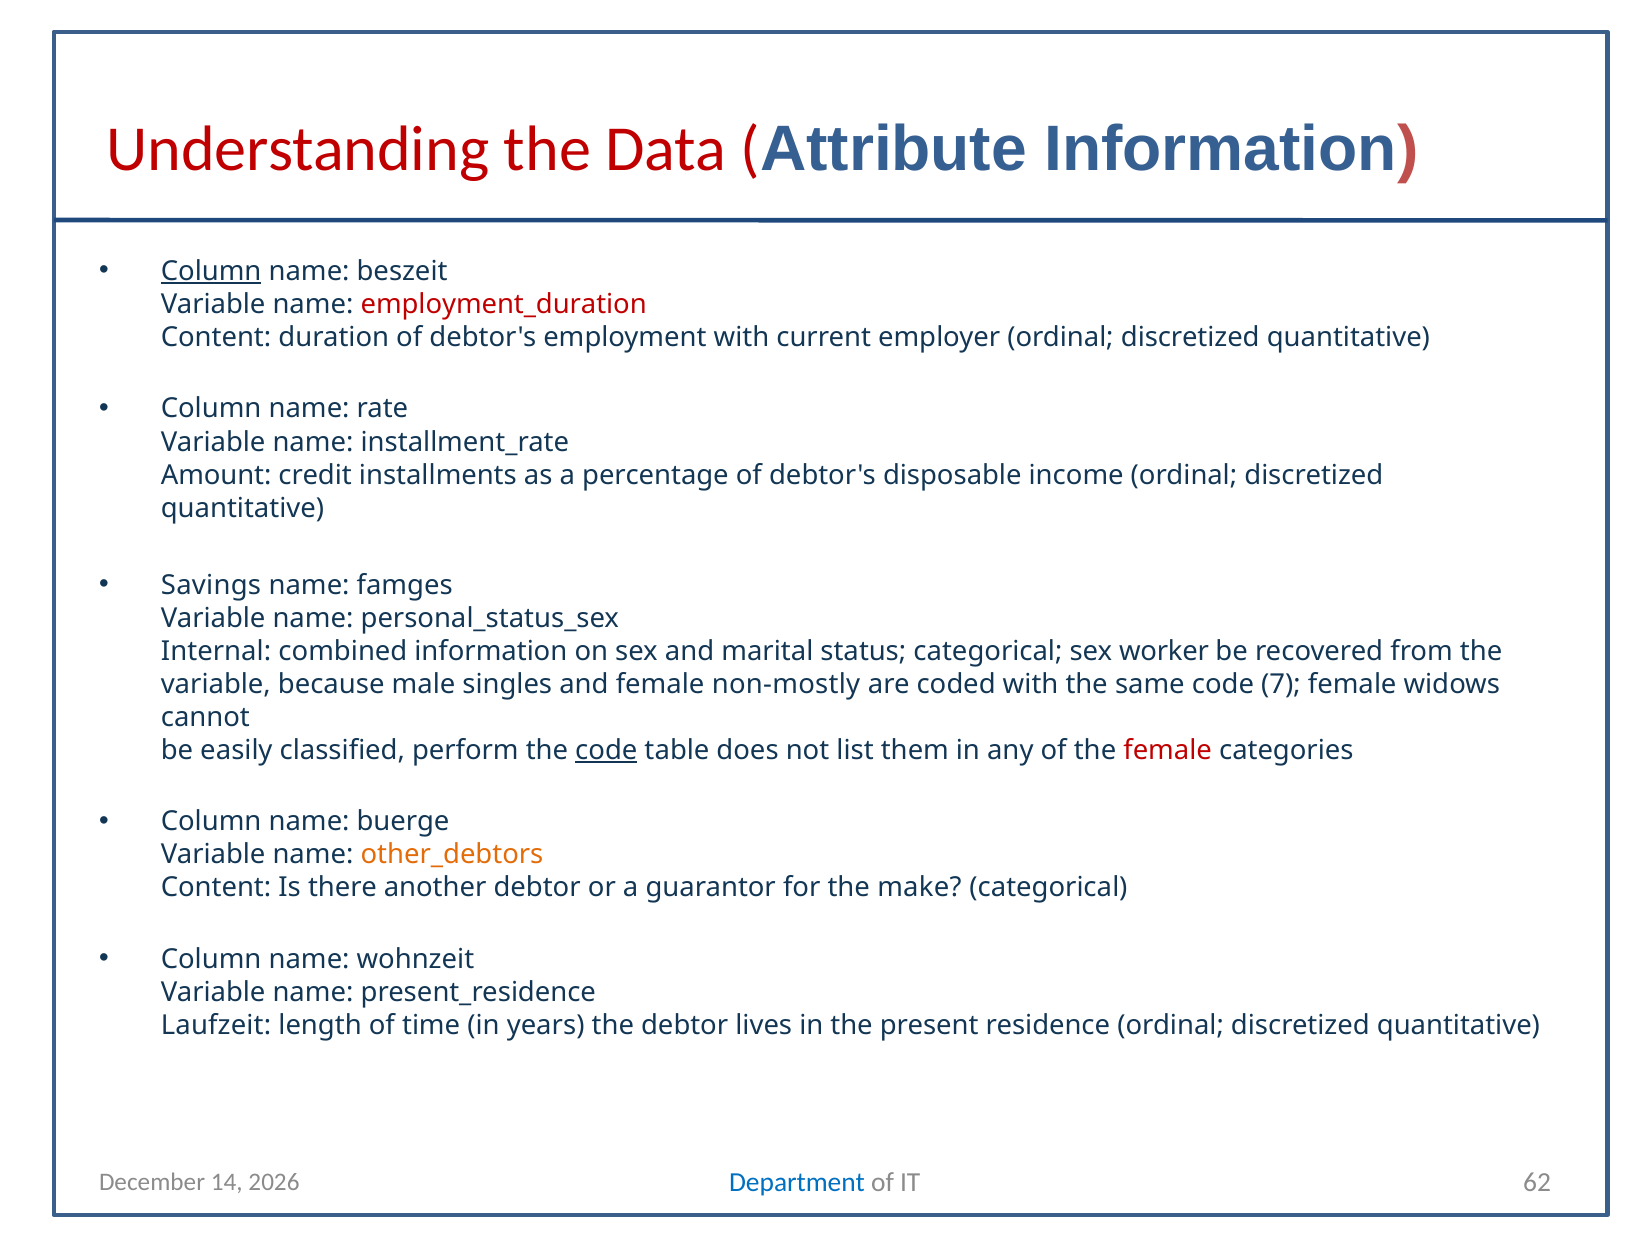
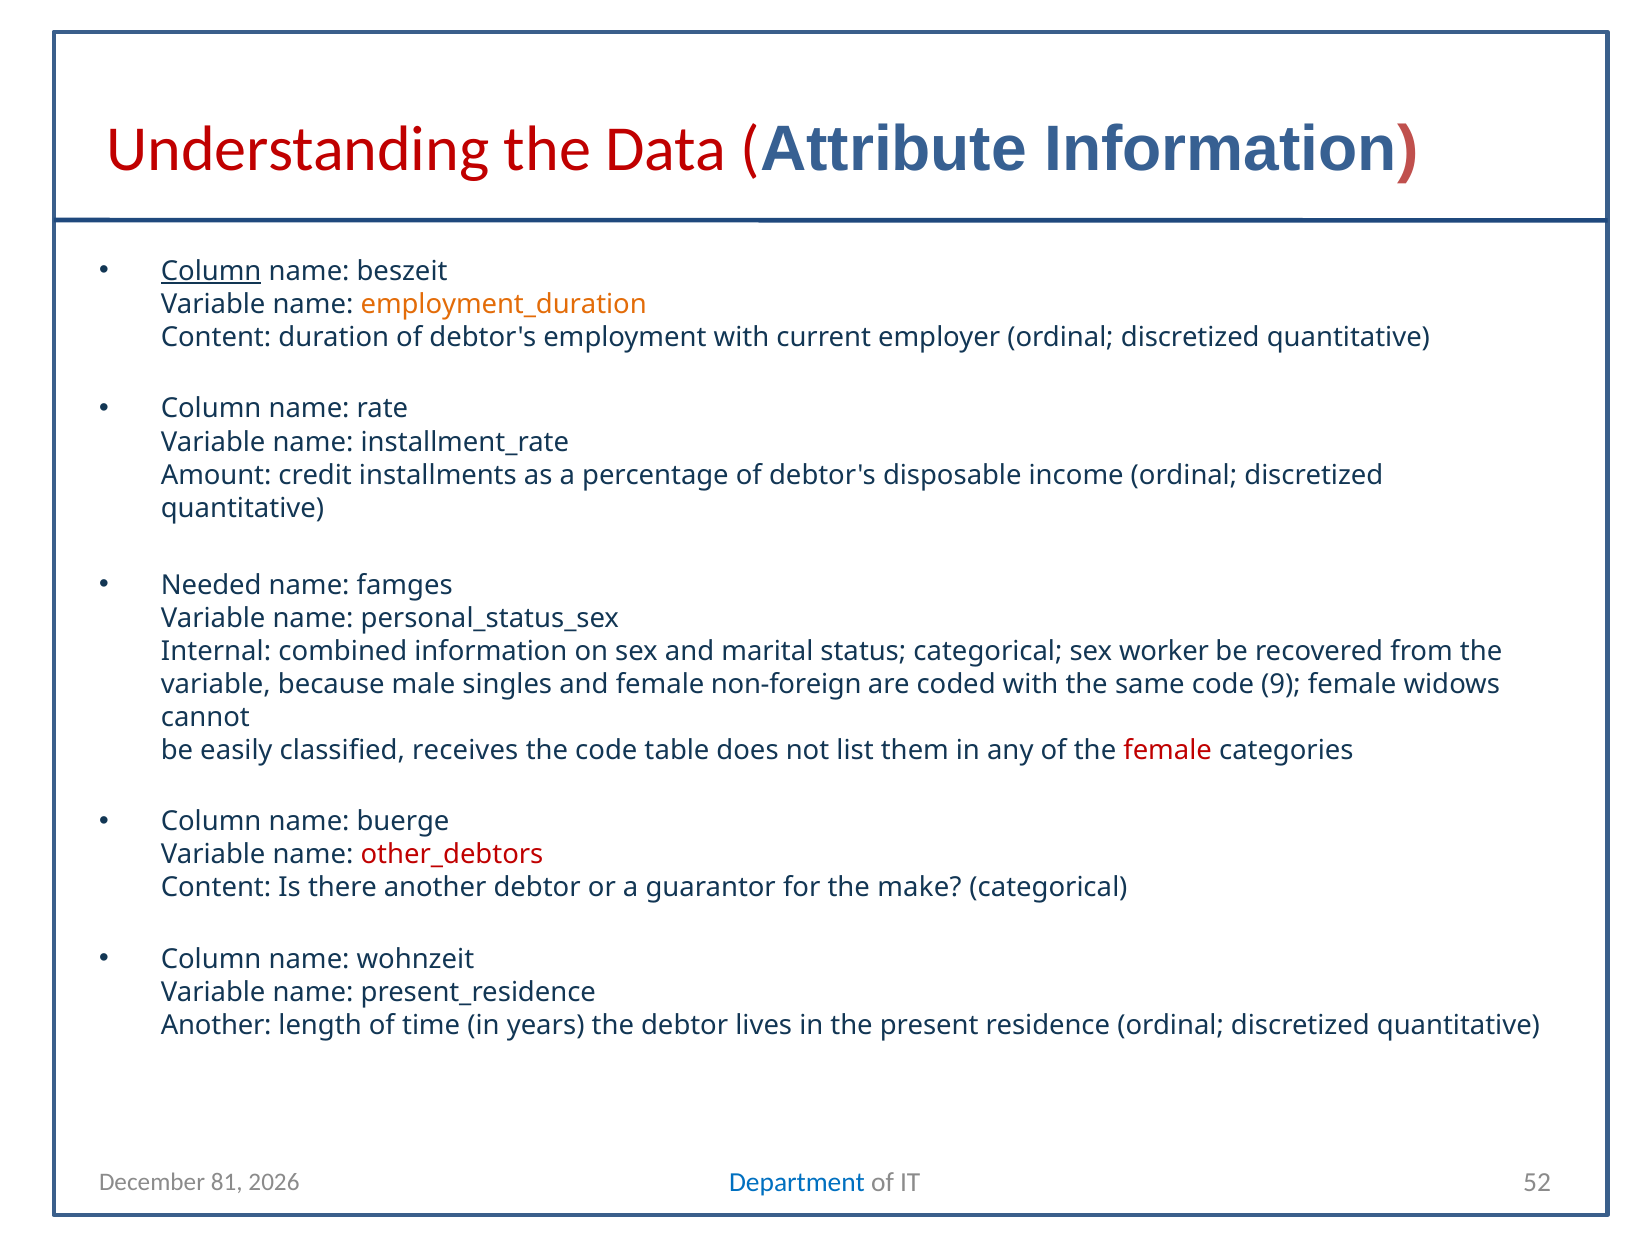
employment_duration colour: red -> orange
Savings: Savings -> Needed
non-mostly: non-mostly -> non-foreign
7: 7 -> 9
perform: perform -> receives
code at (606, 750) underline: present -> none
other_debtors colour: orange -> red
Laufzeit at (216, 1025): Laufzeit -> Another
62: 62 -> 52
14: 14 -> 81
